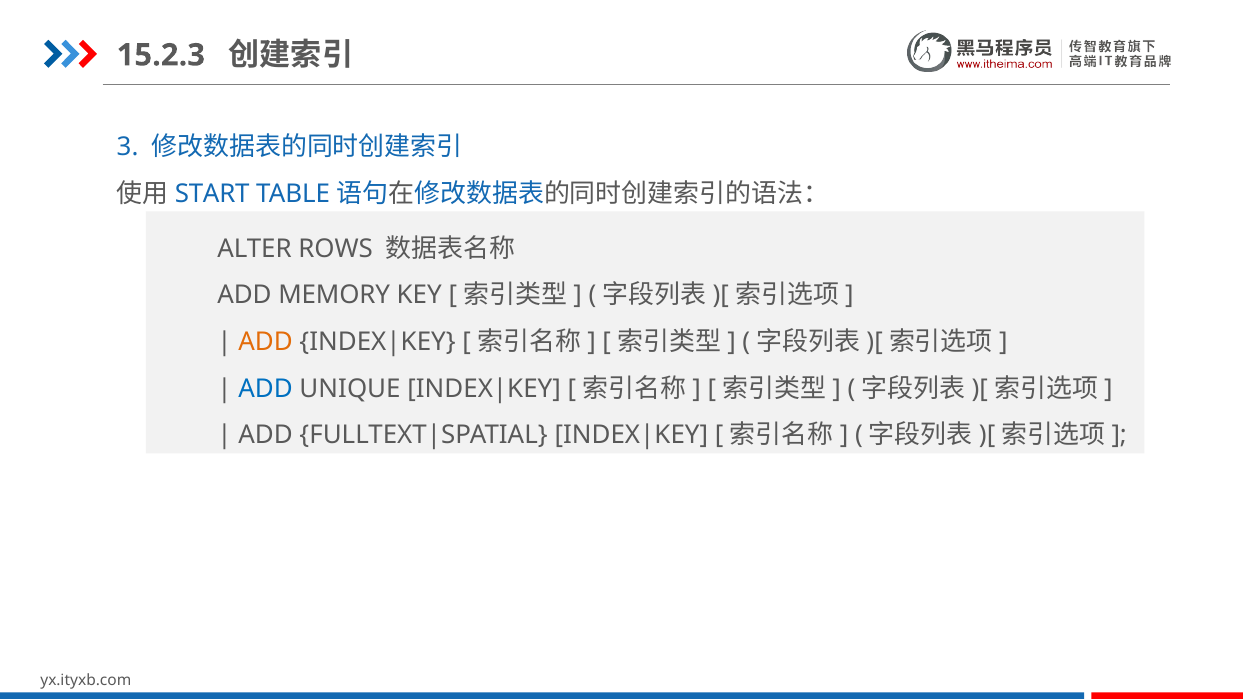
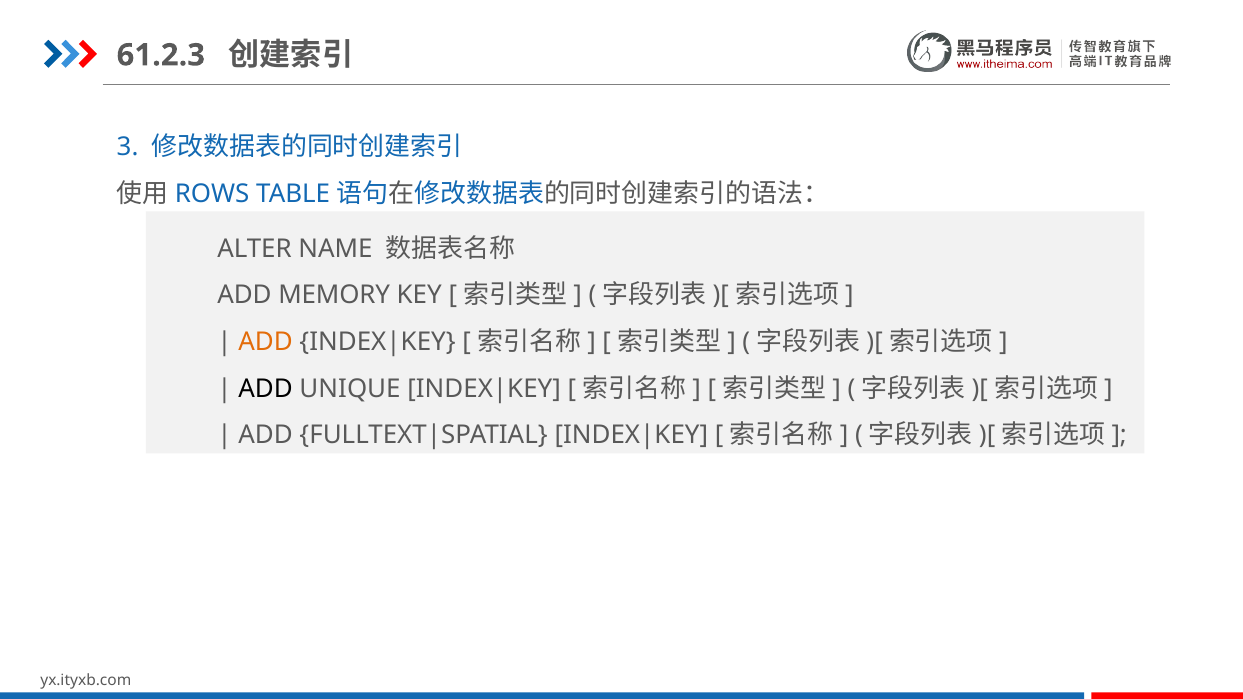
15.2.3: 15.2.3 -> 61.2.3
START: START -> ROWS
ROWS: ROWS -> NAME
ADD at (265, 389) colour: blue -> black
